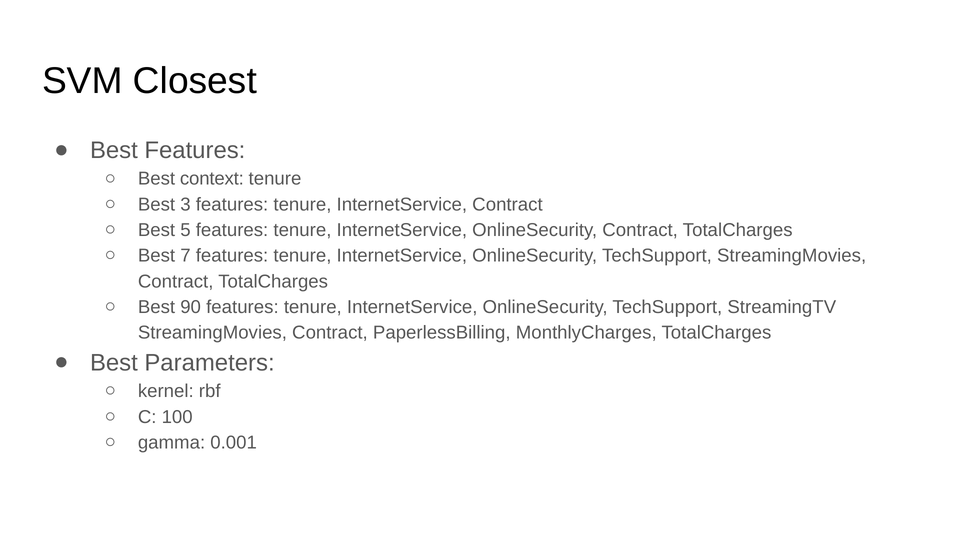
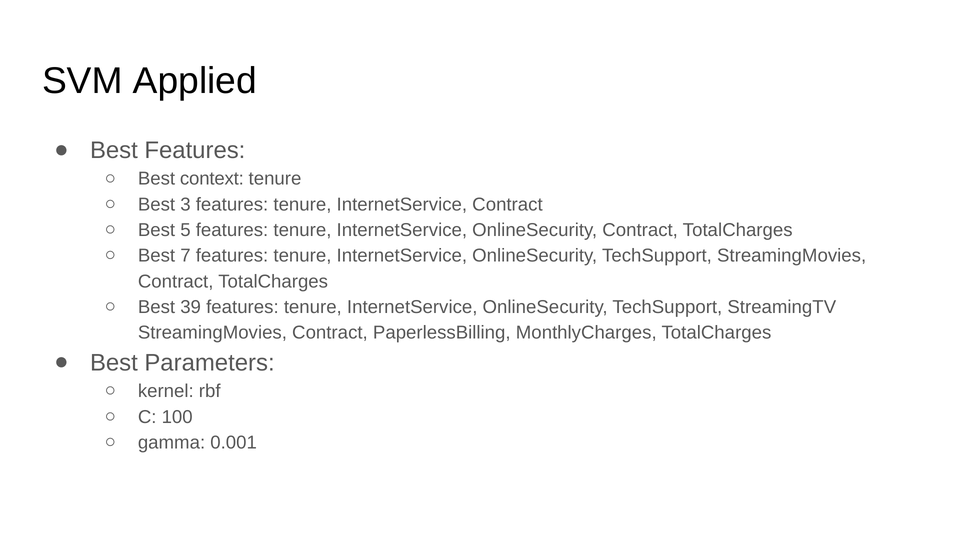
Closest: Closest -> Applied
90: 90 -> 39
